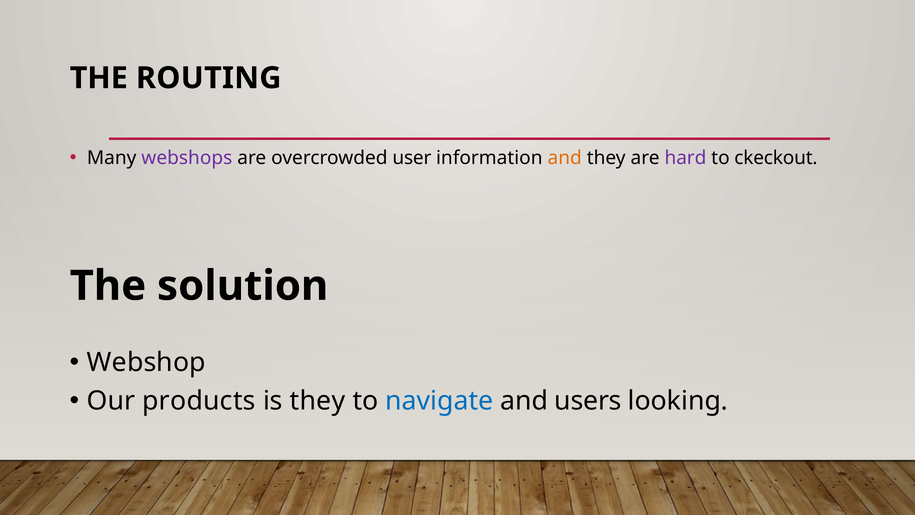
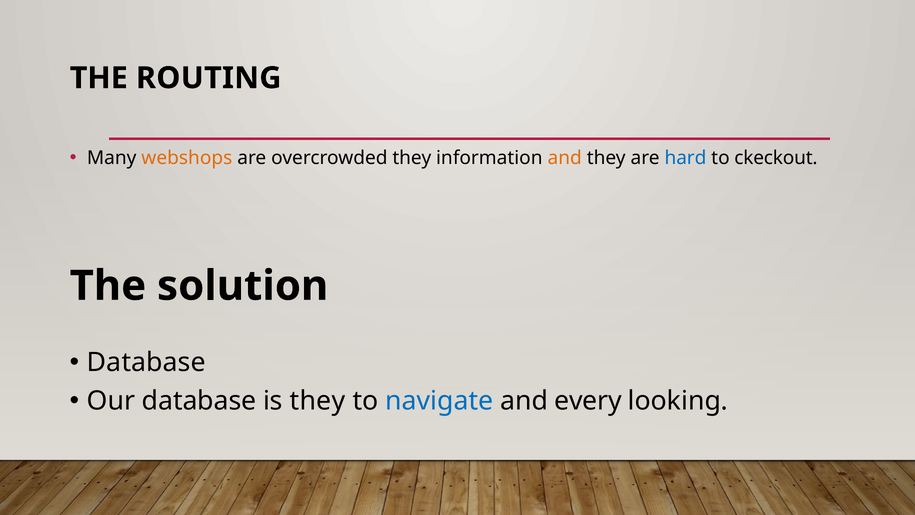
webshops colour: purple -> orange
overcrowded user: user -> they
hard colour: purple -> blue
Webshop at (146, 362): Webshop -> Database
Our products: products -> database
users: users -> every
